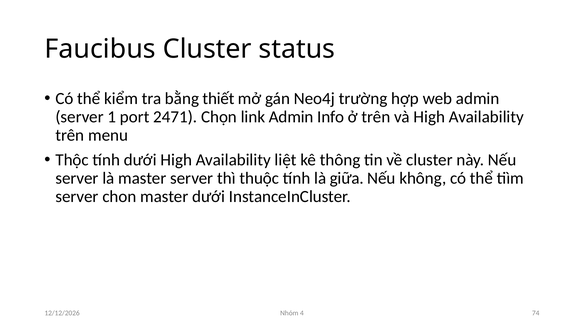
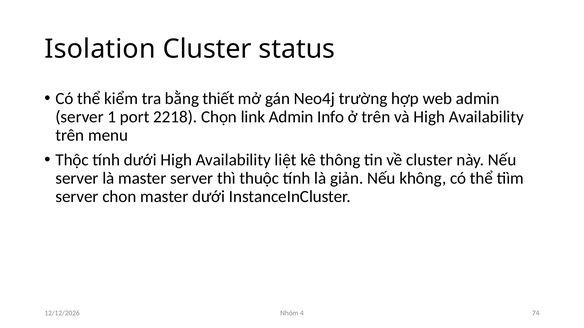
Faucibus: Faucibus -> Isolation
2471: 2471 -> 2218
giữa: giữa -> giản
